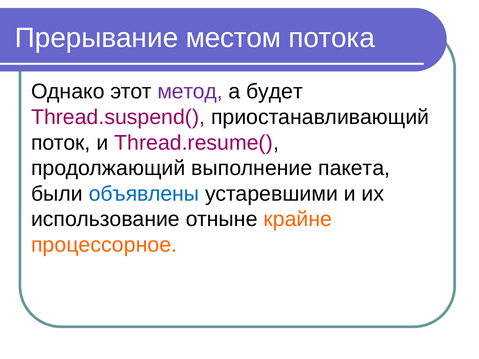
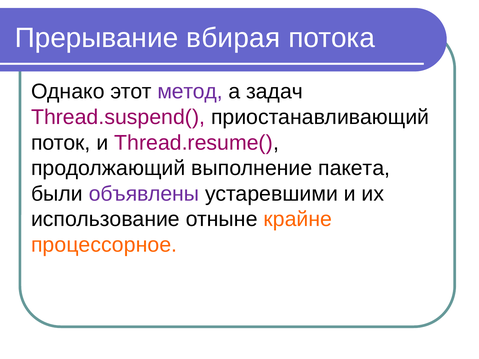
местом: местом -> вбирая
будет: будет -> задач
объявлены colour: blue -> purple
